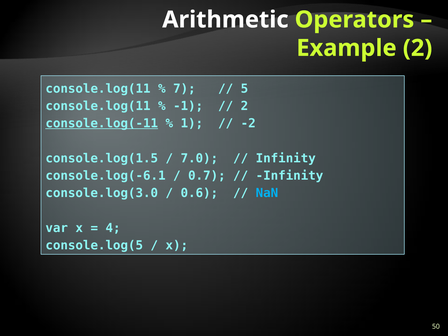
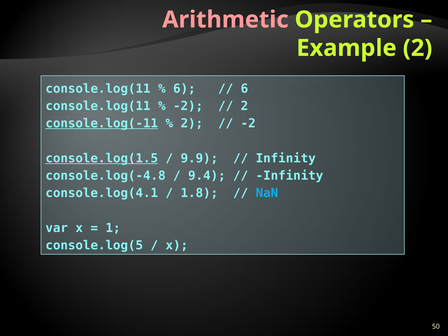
Arithmetic colour: white -> pink
7 at (184, 89): 7 -> 6
5 at (244, 89): 5 -> 6
-1 at (188, 106): -1 -> -2
1 at (192, 123): 1 -> 2
console.log(1.5 underline: none -> present
7.0: 7.0 -> 9.9
console.log(-6.1: console.log(-6.1 -> console.log(-4.8
0.7: 0.7 -> 9.4
console.log(3.0: console.log(3.0 -> console.log(4.1
0.6: 0.6 -> 1.8
4: 4 -> 1
